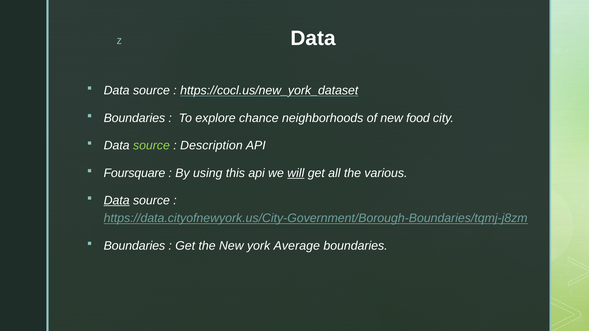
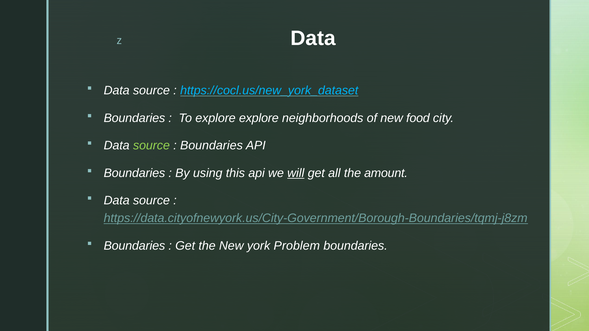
https://cocl.us/new_york_dataset colour: white -> light blue
explore chance: chance -> explore
Description at (211, 146): Description -> Boundaries
Foursquare at (134, 173): Foursquare -> Boundaries
various: various -> amount
Data at (117, 201) underline: present -> none
Average: Average -> Problem
